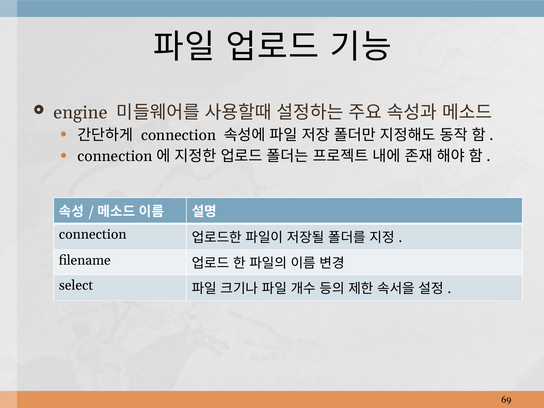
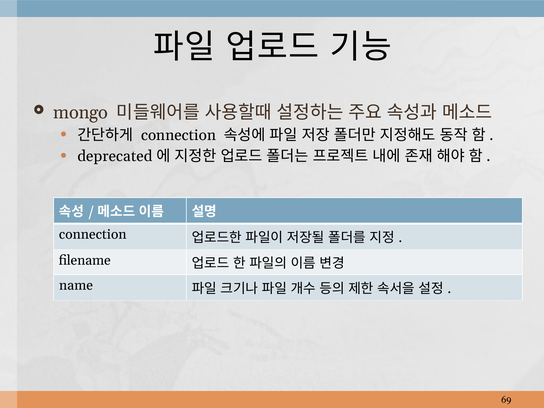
engine: engine -> mongo
connection at (115, 156): connection -> deprecated
select: select -> name
